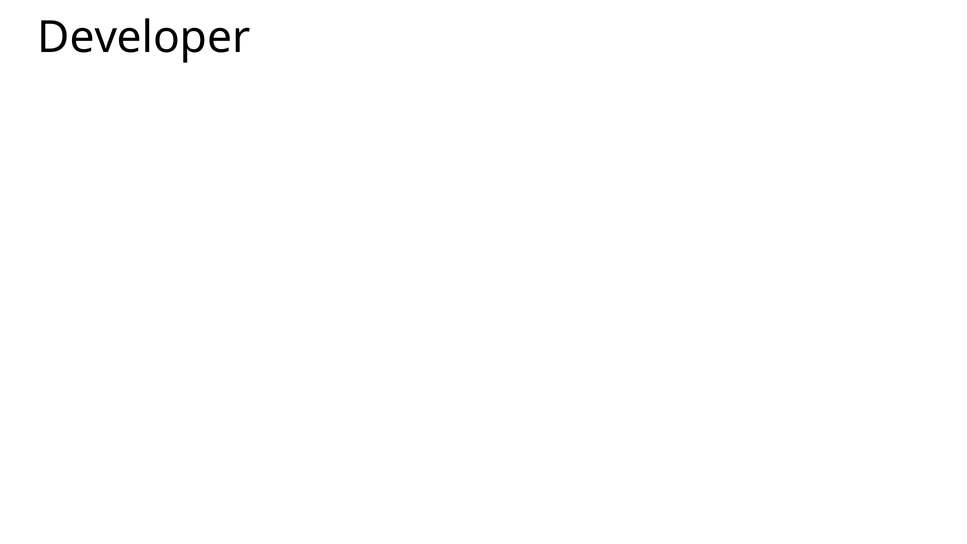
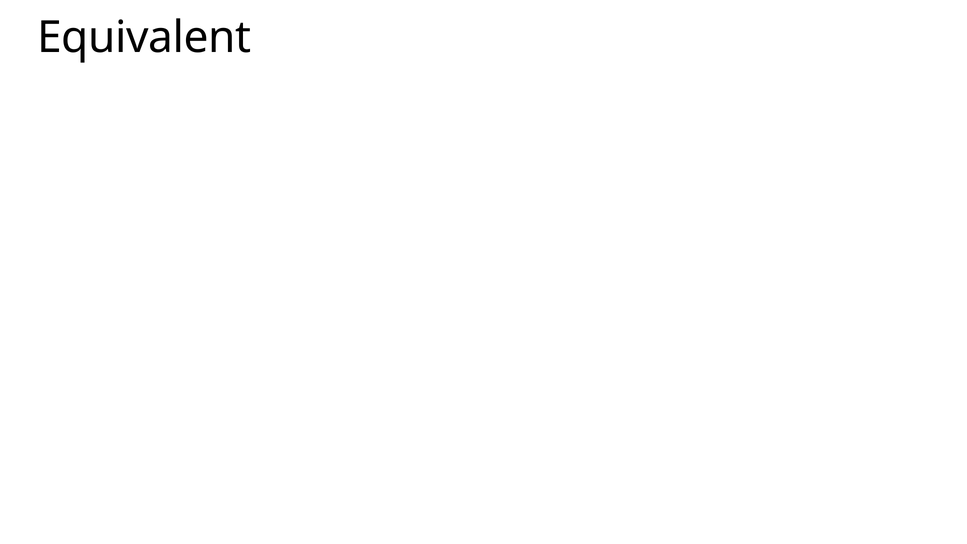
Developer: Developer -> Equivalent
